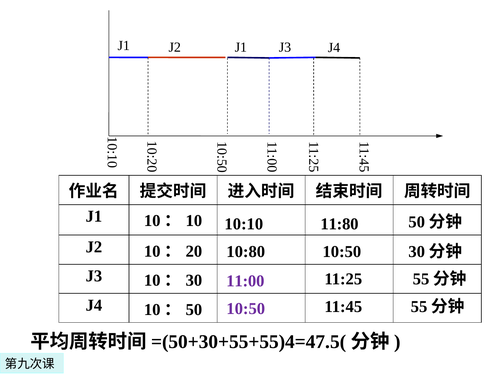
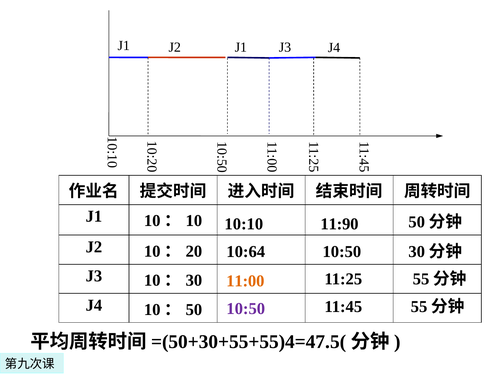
11:80: 11:80 -> 11:90
10:80: 10:80 -> 10:64
11:00 colour: purple -> orange
